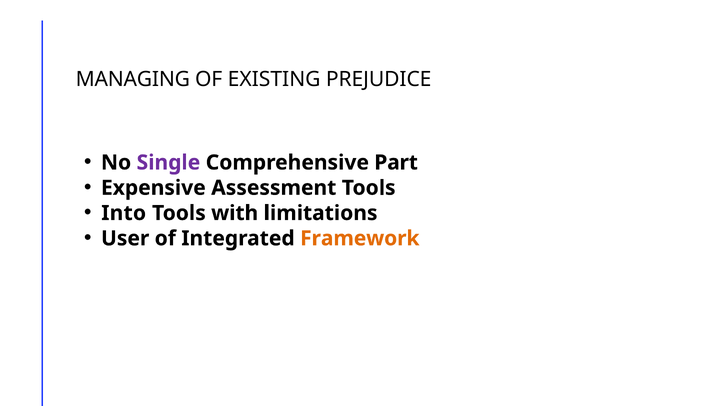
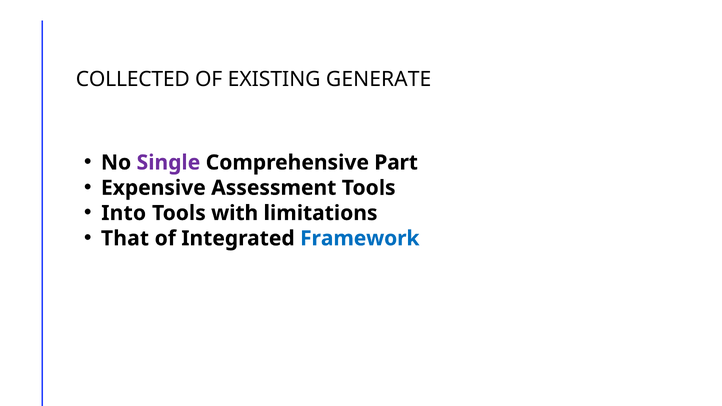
MANAGING: MANAGING -> COLLECTED
PREJUDICE: PREJUDICE -> GENERATE
User: User -> That
Framework colour: orange -> blue
